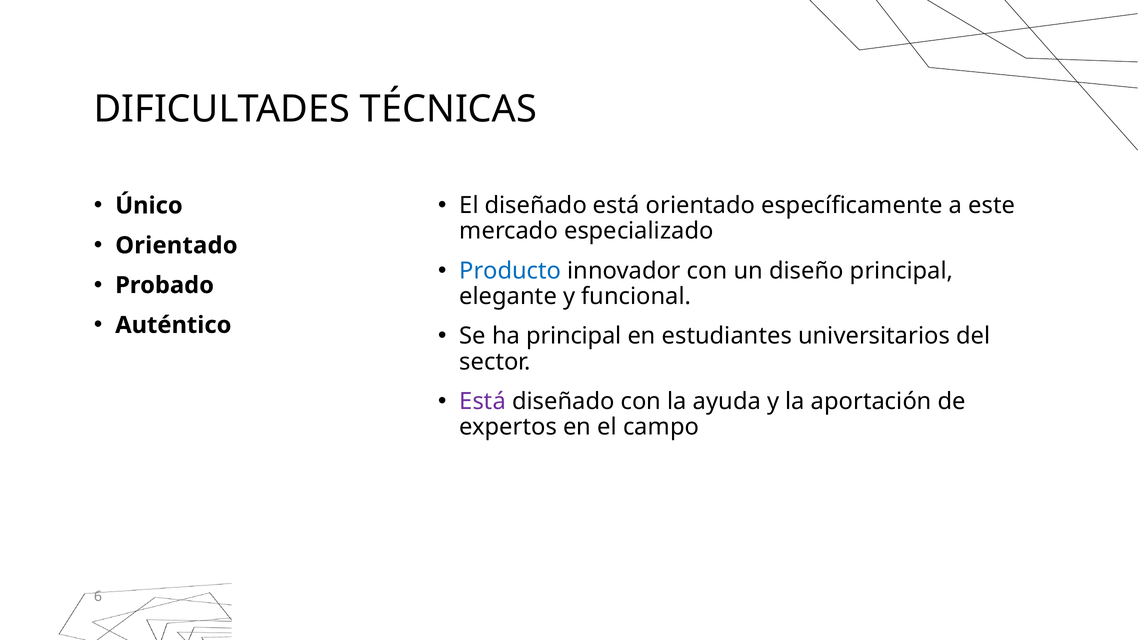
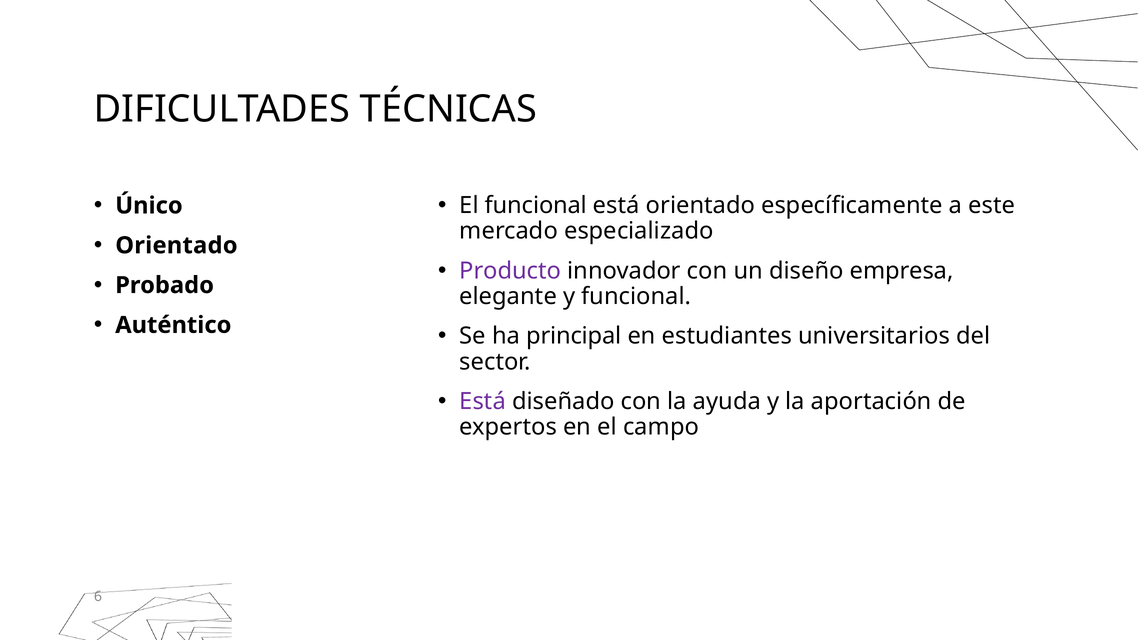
El diseñado: diseñado -> funcional
Producto colour: blue -> purple
diseño principal: principal -> empresa
